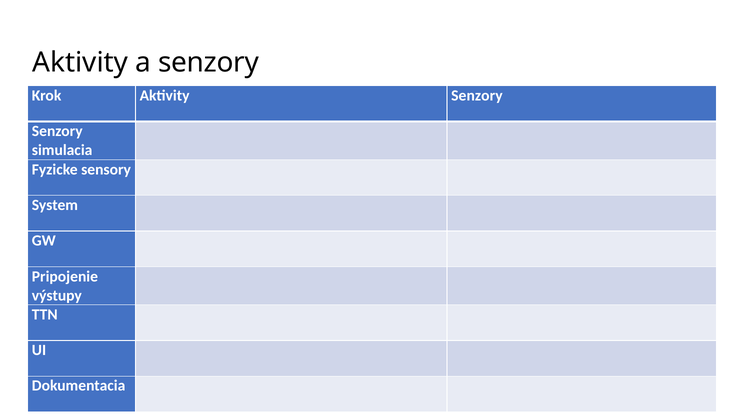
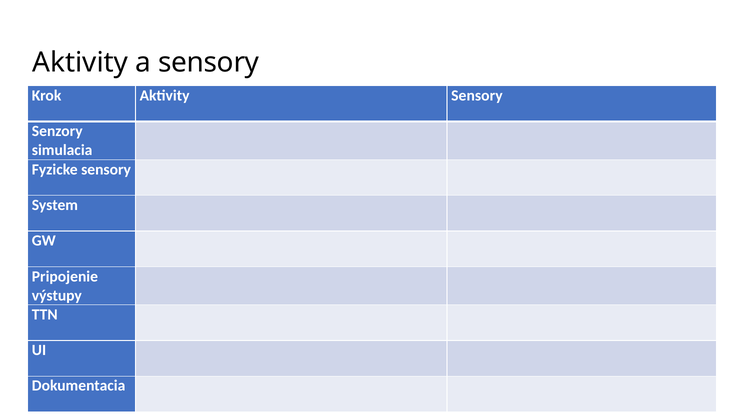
a senzory: senzory -> sensory
Aktivity Senzory: Senzory -> Sensory
